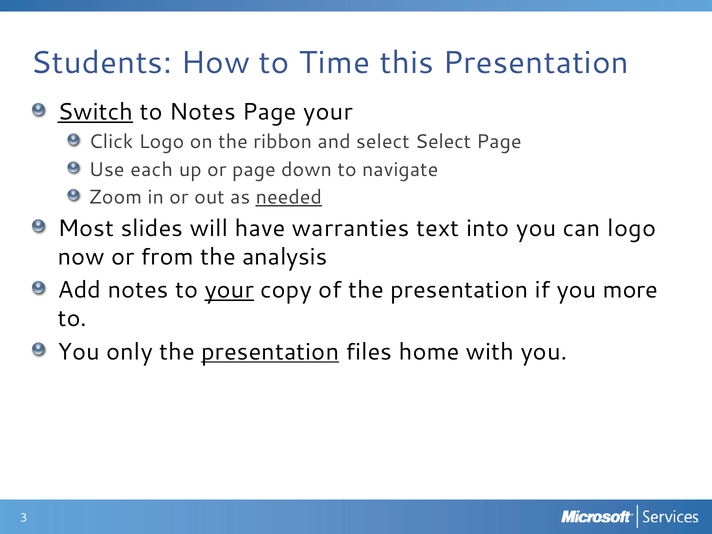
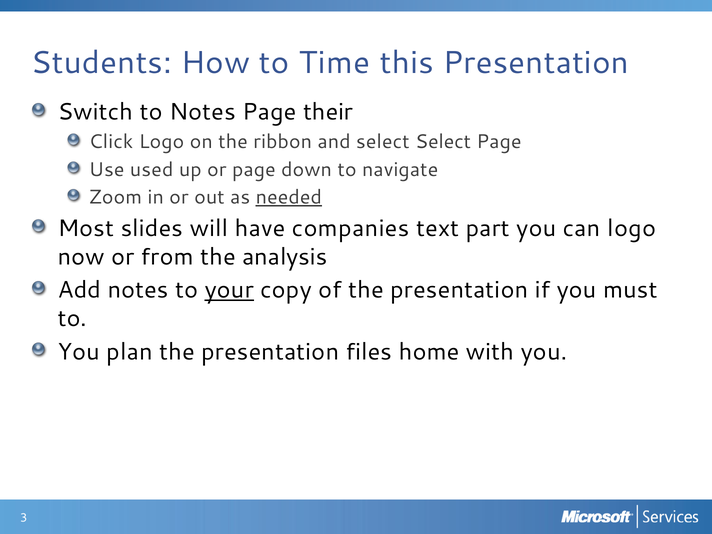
Switch underline: present -> none
Page your: your -> their
each: each -> used
warranties: warranties -> companies
into: into -> part
more: more -> must
only: only -> plan
presentation at (270, 352) underline: present -> none
